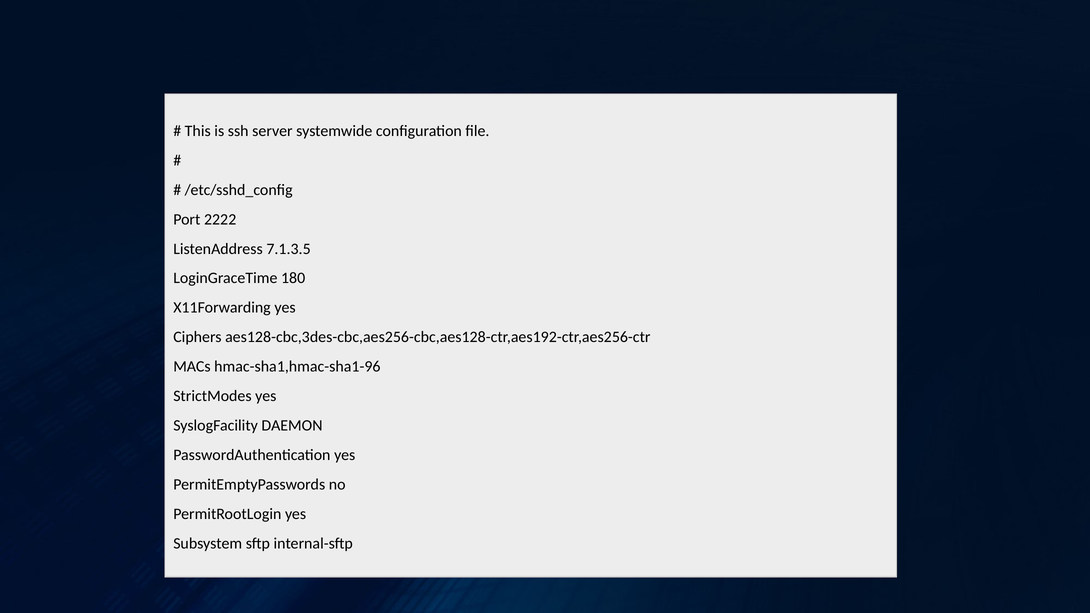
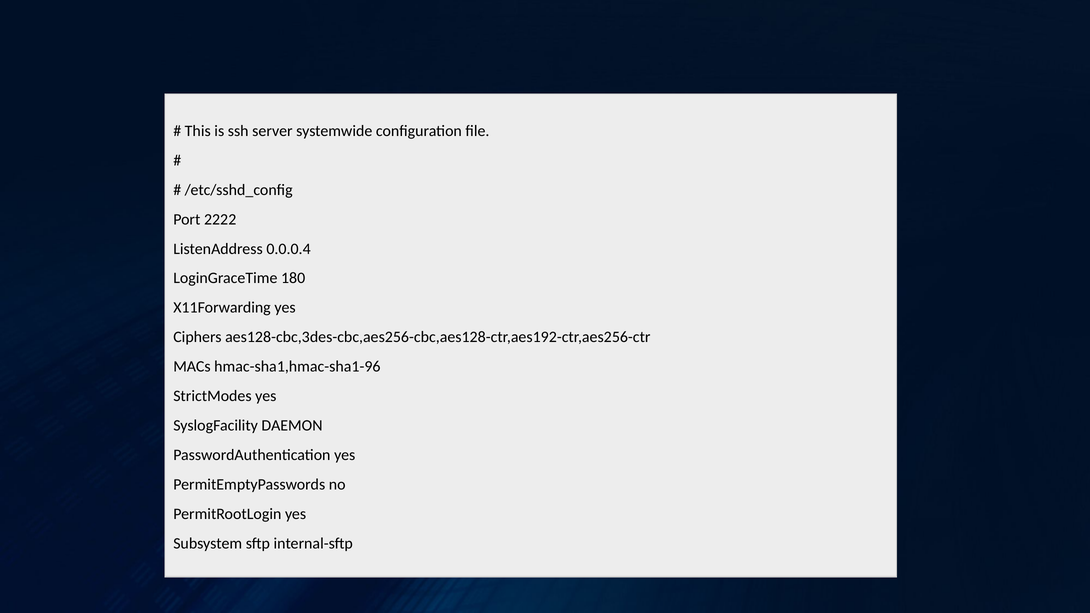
7.1.3.5: 7.1.3.5 -> 0.0.0.4
